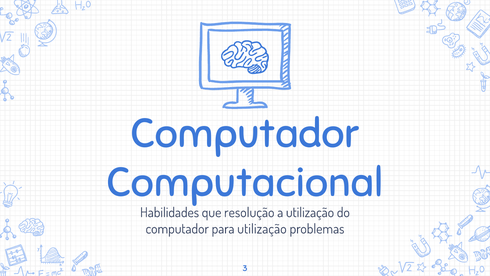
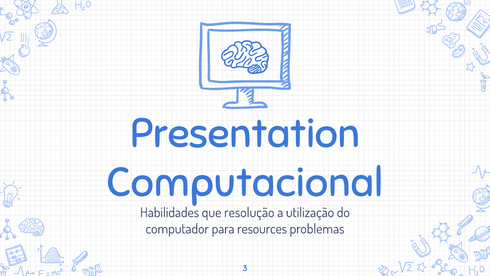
Computador at (245, 133): Computador -> Presentation
para utilização: utilização -> resources
